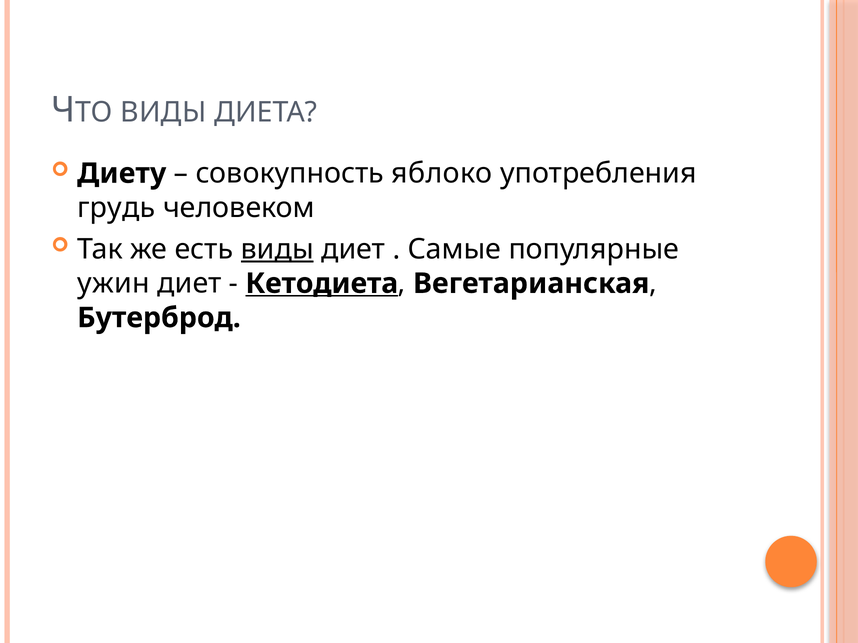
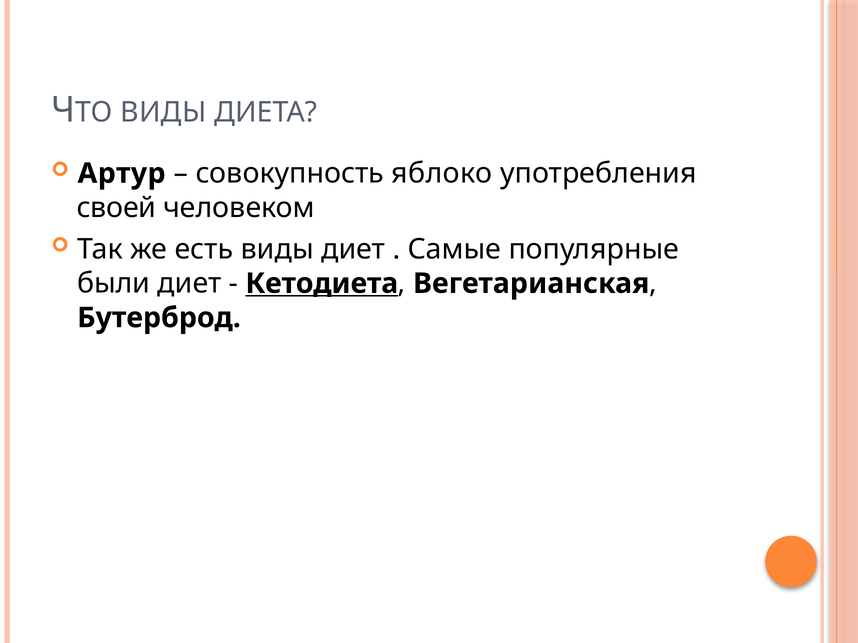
Диету: Диету -> Артур
грудь: грудь -> своей
виды at (277, 249) underline: present -> none
ужин: ужин -> были
